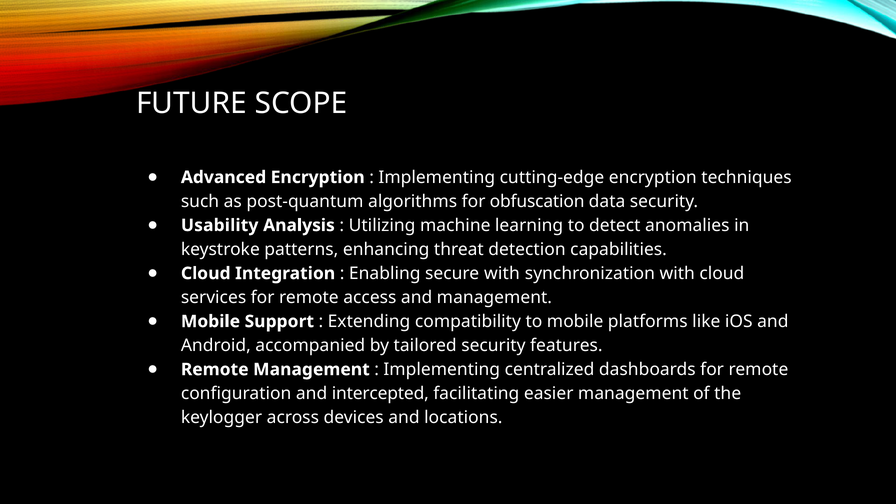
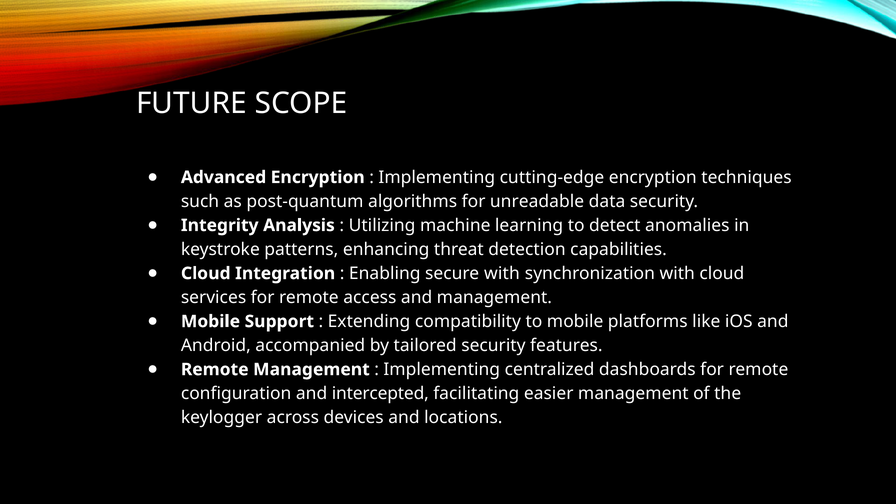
obfuscation: obfuscation -> unreadable
Usability: Usability -> Integrity
